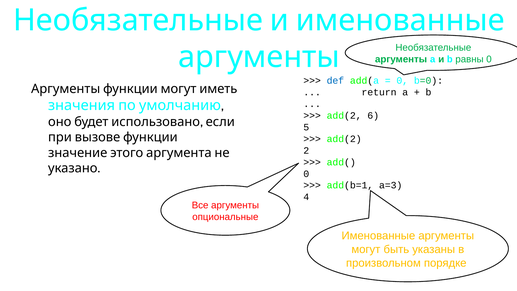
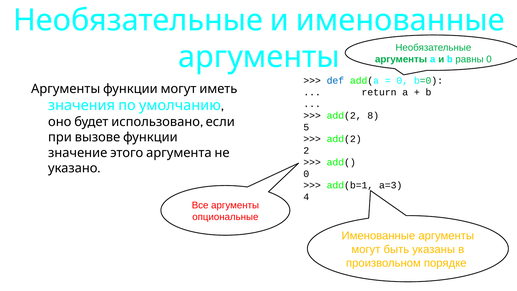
6: 6 -> 8
